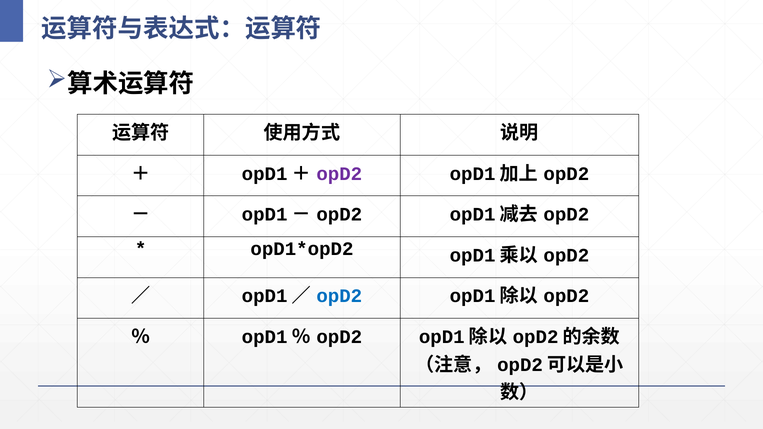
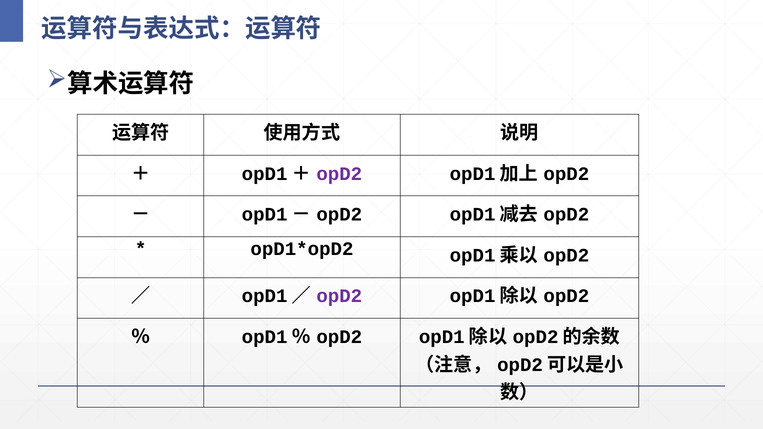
opD2 at (339, 296) colour: blue -> purple
